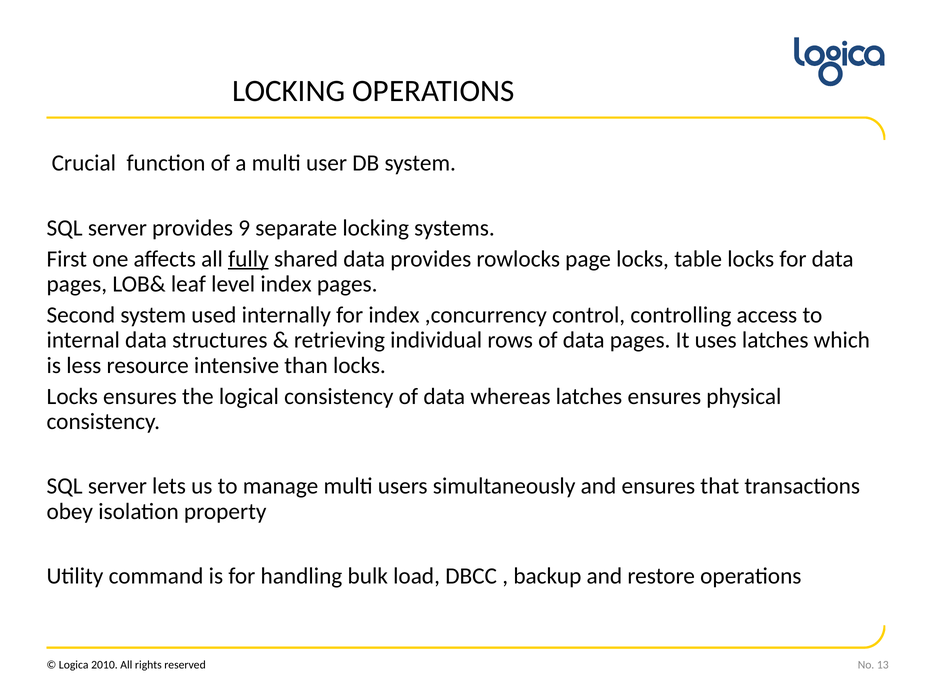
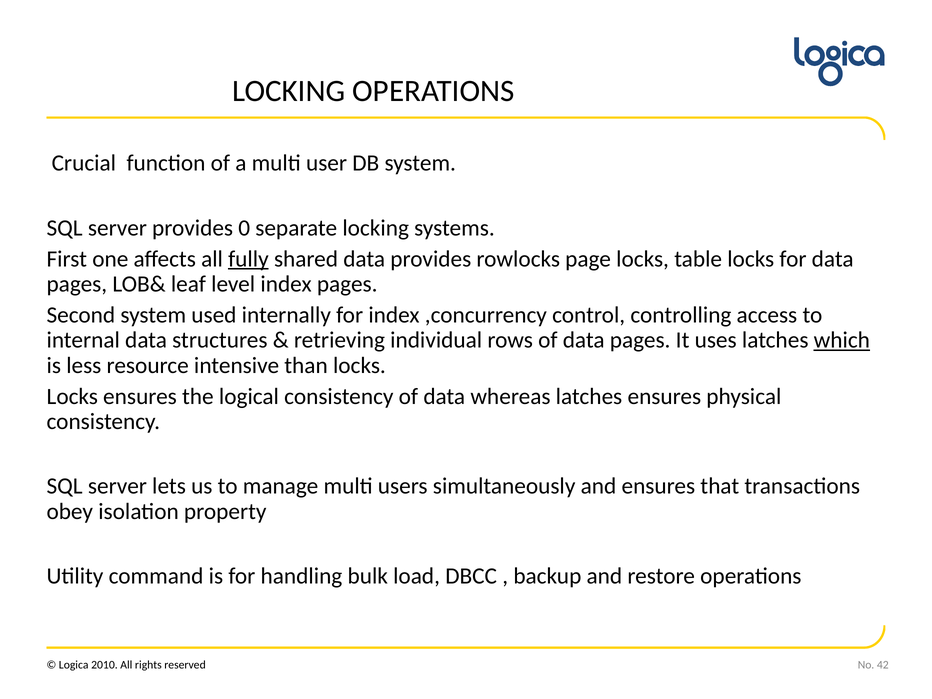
9: 9 -> 0
which underline: none -> present
13: 13 -> 42
